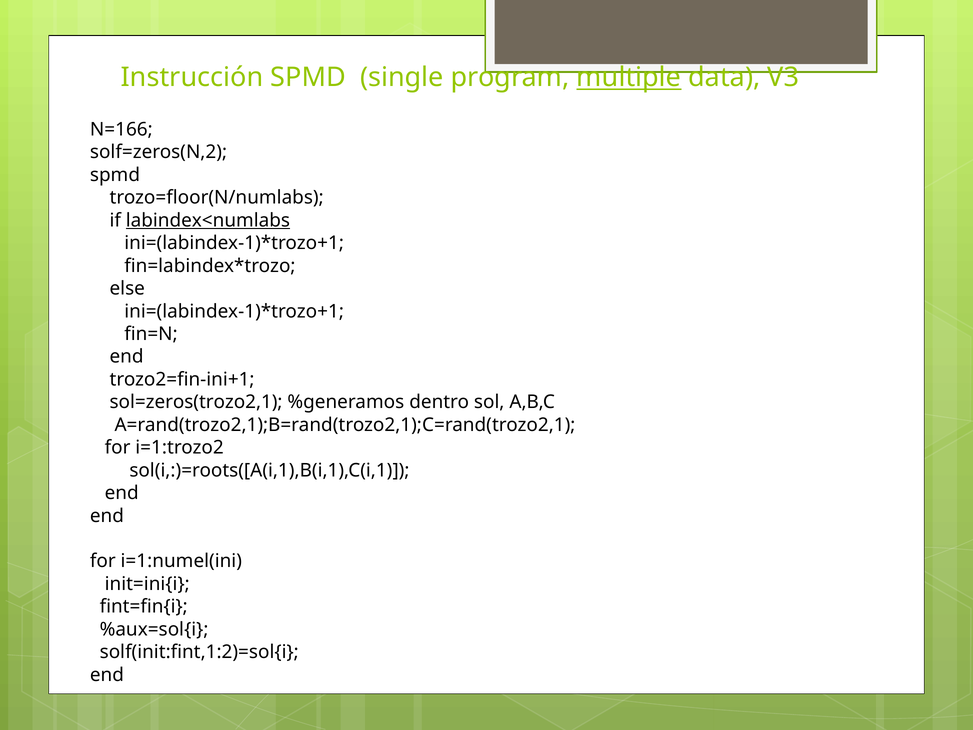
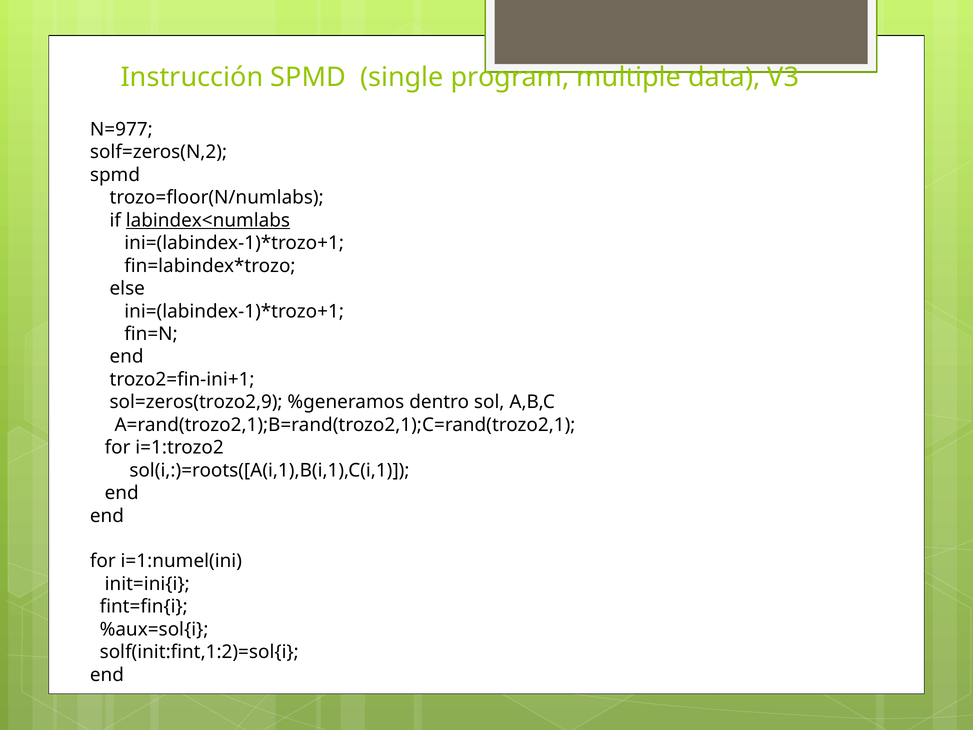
multiple underline: present -> none
N=166: N=166 -> N=977
sol=zeros(trozo2,1: sol=zeros(trozo2,1 -> sol=zeros(trozo2,9
